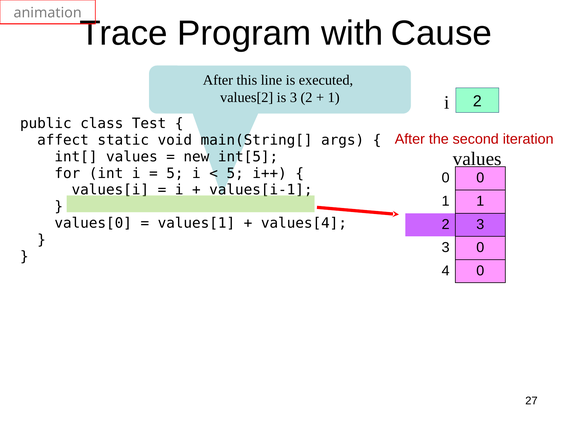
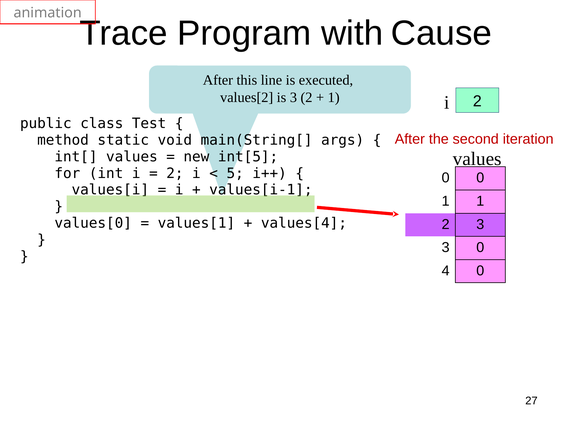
affect: affect -> method
5 at (175, 173): 5 -> 2
